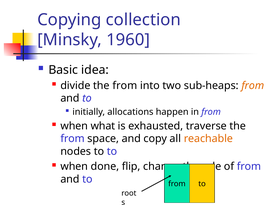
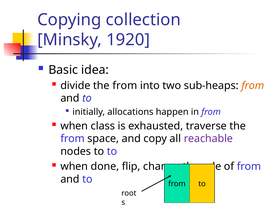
1960: 1960 -> 1920
what: what -> class
reachable colour: orange -> purple
